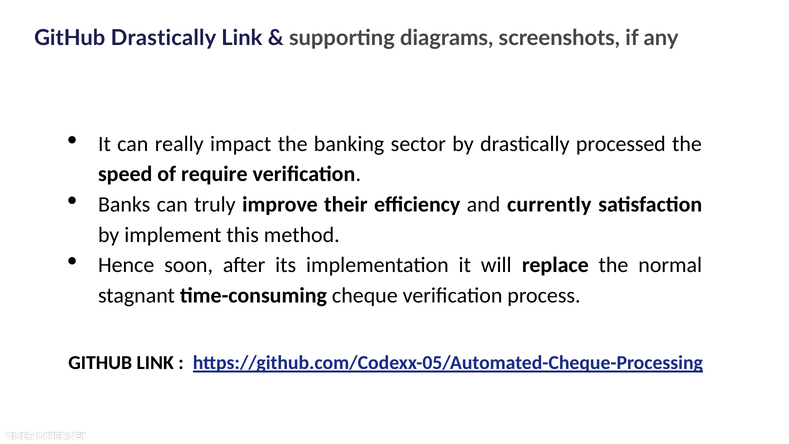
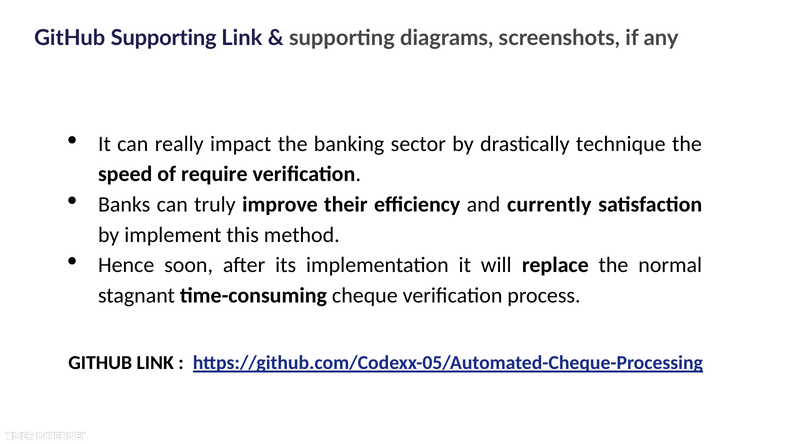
GitHub Drastically: Drastically -> Supporting
processed: processed -> technique
